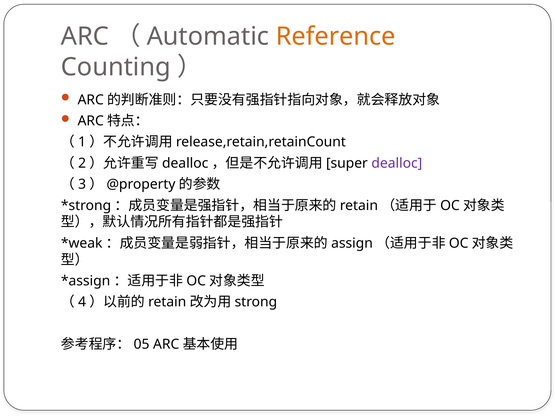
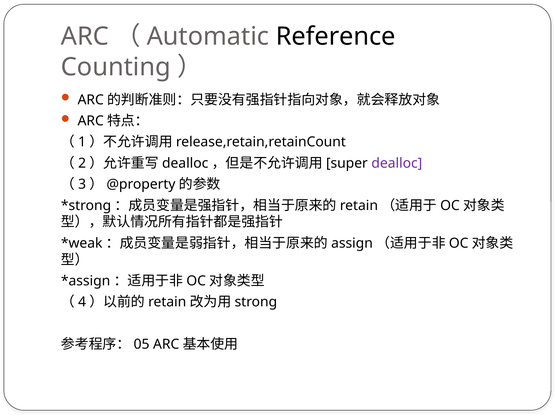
Reference colour: orange -> black
